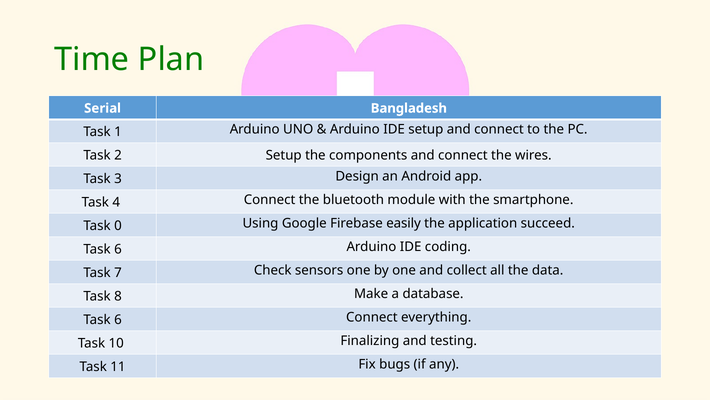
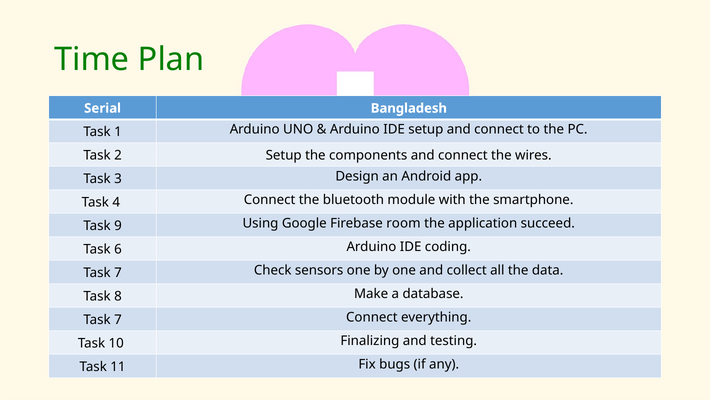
0: 0 -> 9
easily: easily -> room
6 at (118, 319): 6 -> 7
